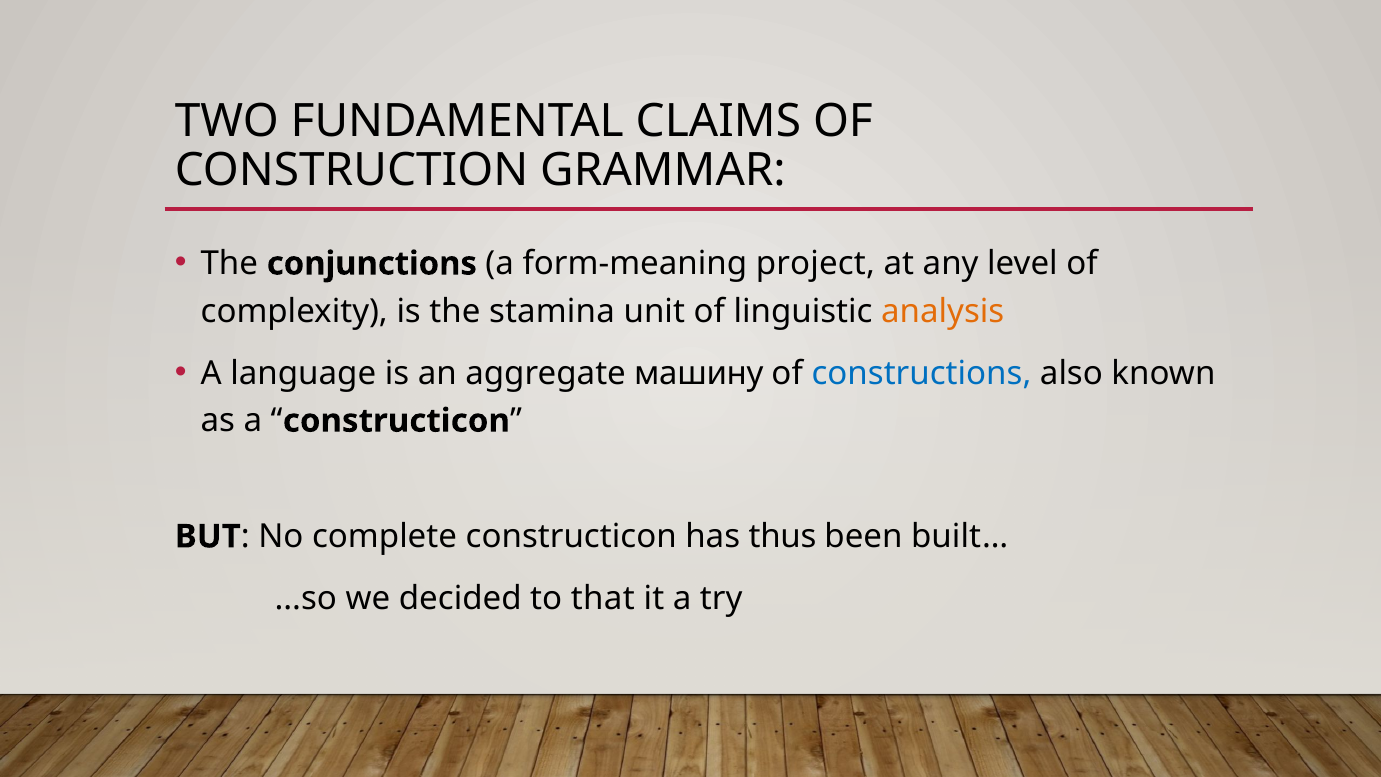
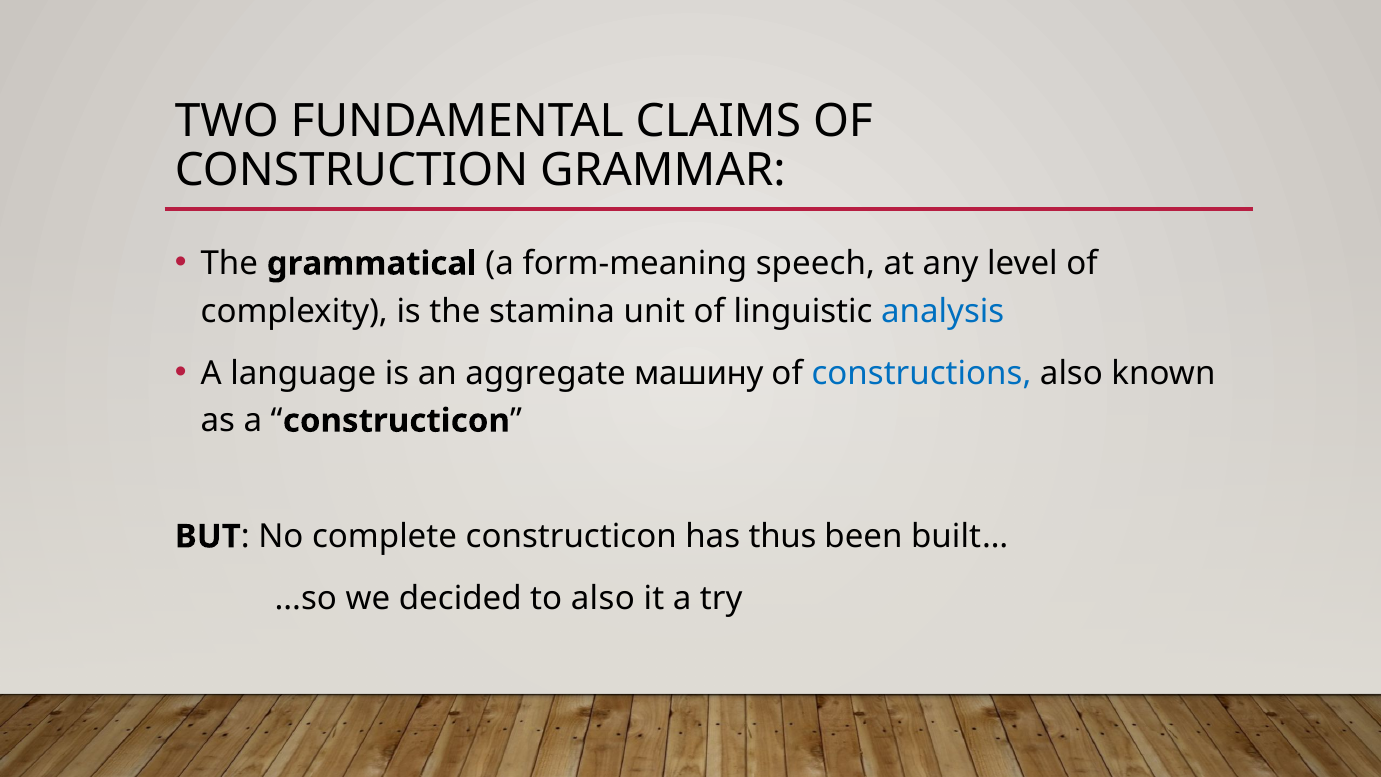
conjunctions: conjunctions -> grammatical
project: project -> speech
analysis colour: orange -> blue
to that: that -> also
